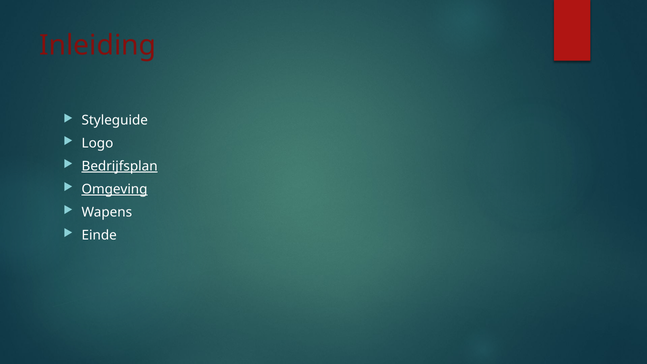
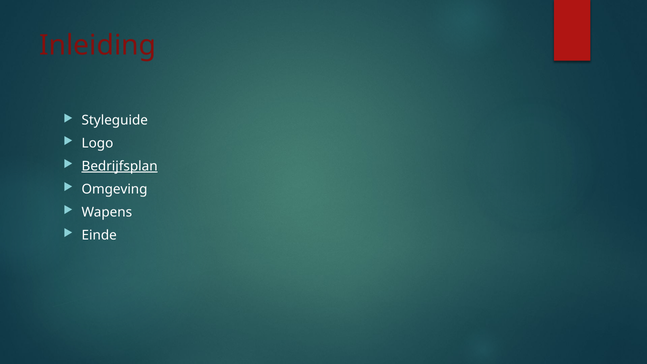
Omgeving underline: present -> none
